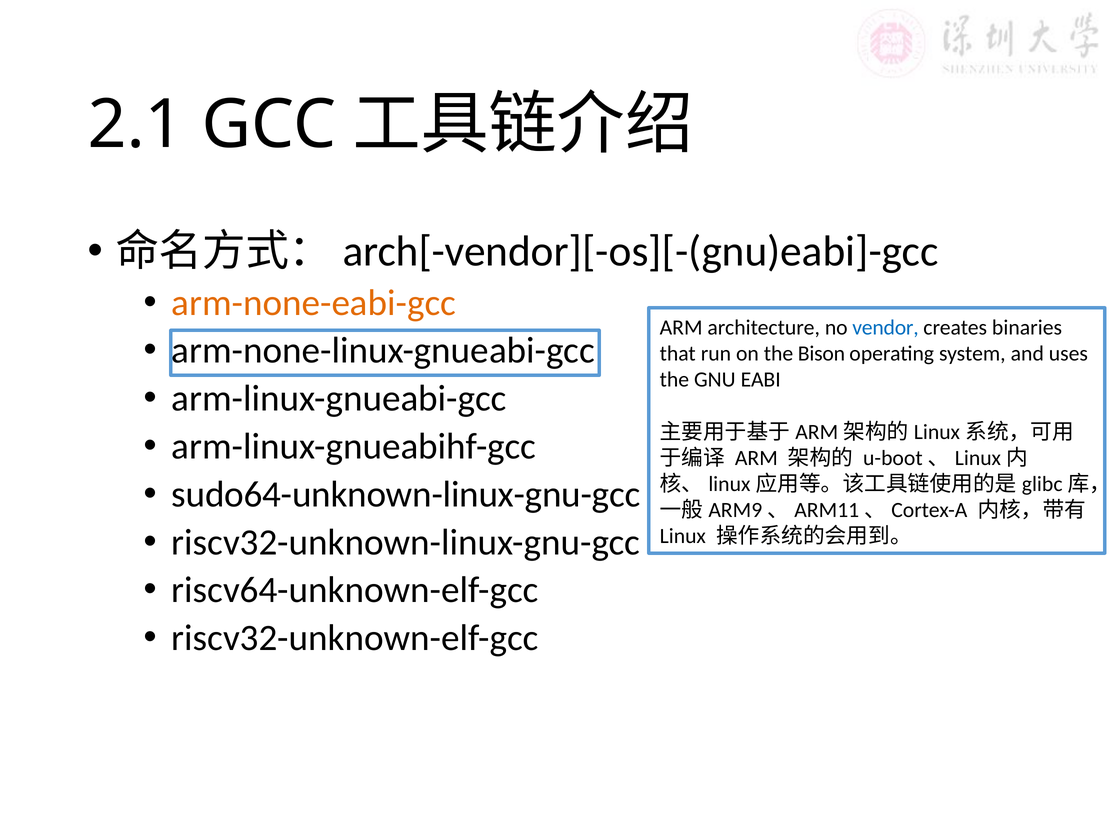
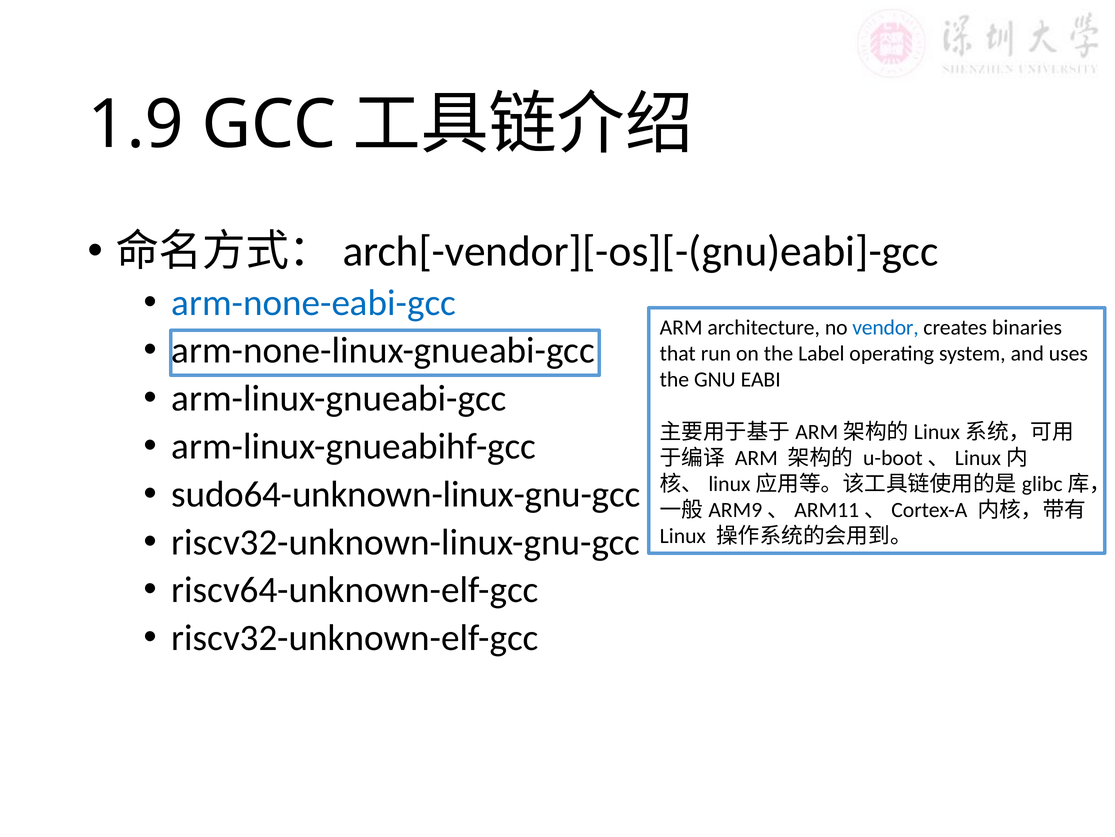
2.1: 2.1 -> 1.9
arm-none-eabi-gcc colour: orange -> blue
Bison: Bison -> Label
